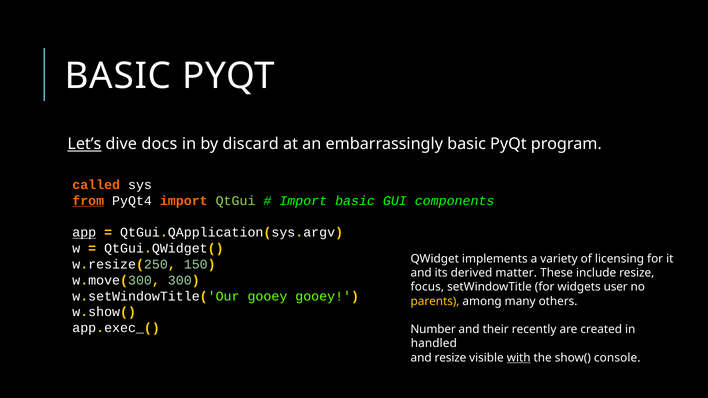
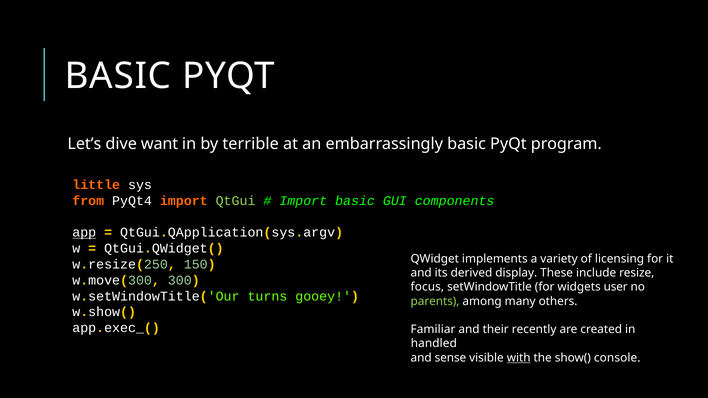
Let’s underline: present -> none
docs: docs -> want
discard: discard -> terrible
called: called -> little
from underline: present -> none
matter: matter -> display
w.setWindowTitle('Our gooey: gooey -> turns
parents colour: yellow -> light green
Number: Number -> Familiar
and resize: resize -> sense
